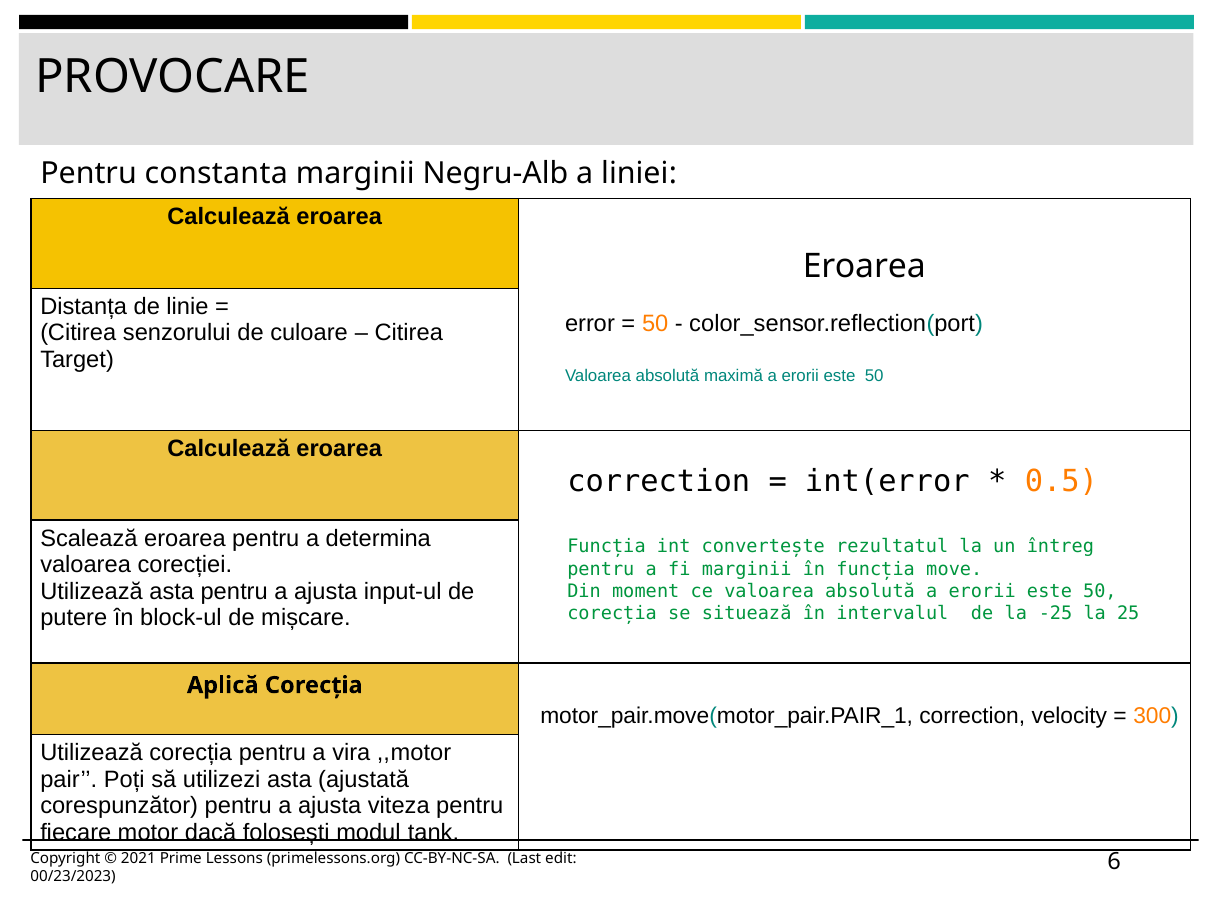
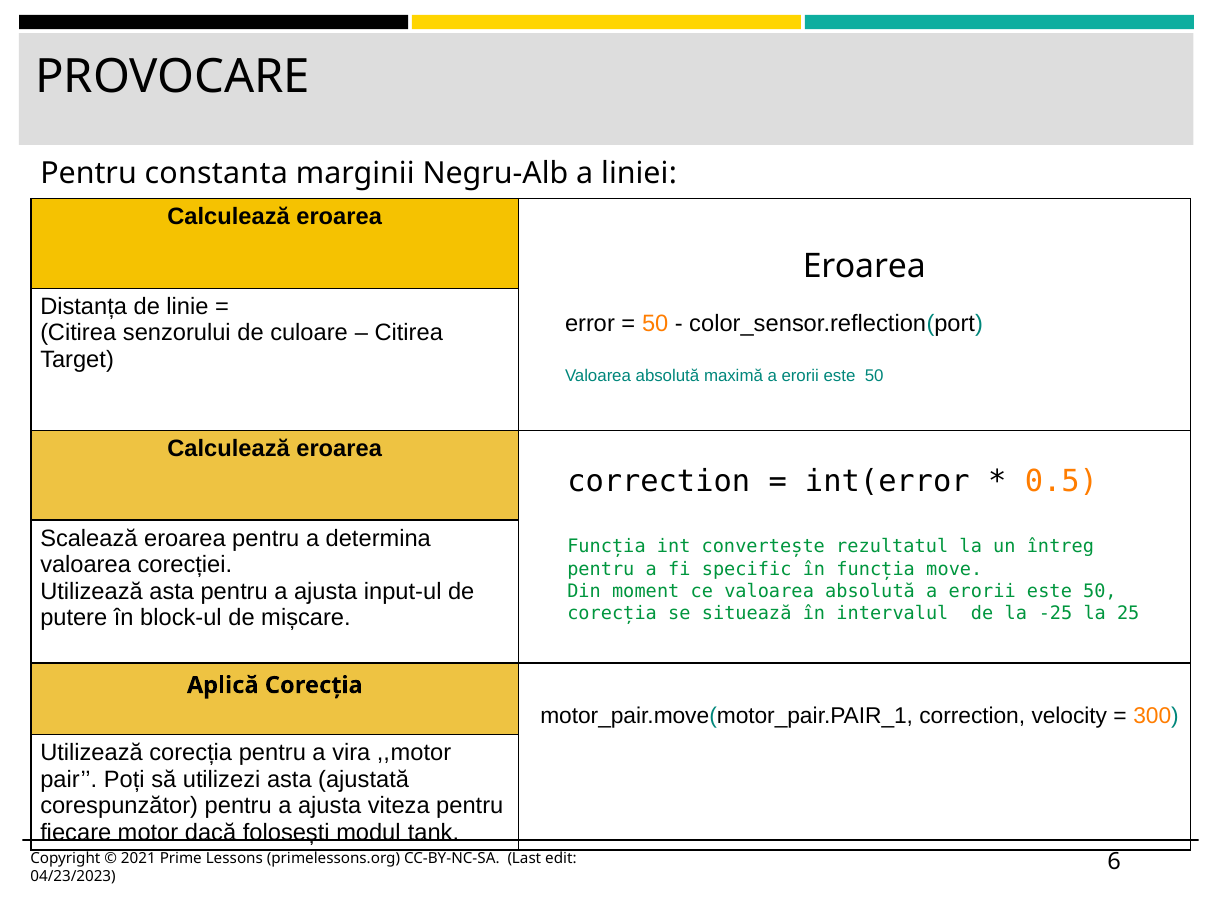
fi marginii: marginii -> specific
00/23/2023: 00/23/2023 -> 04/23/2023
